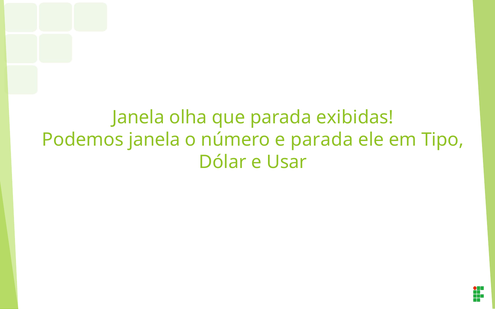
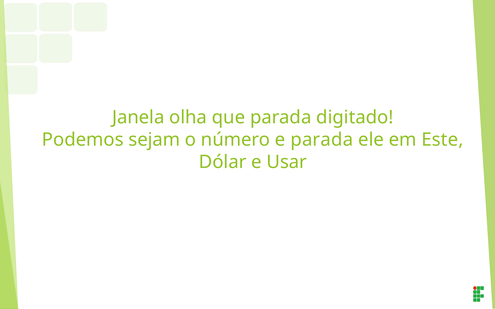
exibidas: exibidas -> digitado
Podemos janela: janela -> sejam
Tipo: Tipo -> Este
